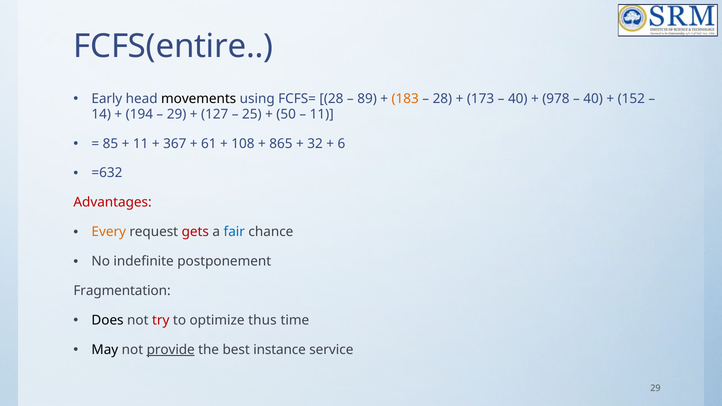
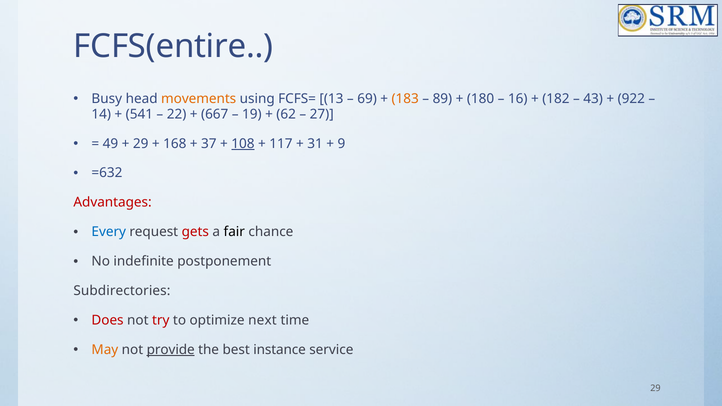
Early: Early -> Busy
movements colour: black -> orange
FCFS= 28: 28 -> 13
89: 89 -> 69
28 at (442, 99): 28 -> 89
173: 173 -> 180
40 at (518, 99): 40 -> 16
978: 978 -> 182
40 at (593, 99): 40 -> 43
152: 152 -> 922
194: 194 -> 541
29 at (177, 114): 29 -> 22
127: 127 -> 667
25: 25 -> 19
50: 50 -> 62
11 at (322, 114): 11 -> 27
85: 85 -> 49
11 at (141, 144): 11 -> 29
367: 367 -> 168
61: 61 -> 37
108 underline: none -> present
865: 865 -> 117
32: 32 -> 31
6: 6 -> 9
Every colour: orange -> blue
fair colour: blue -> black
Fragmentation: Fragmentation -> Subdirectories
Does colour: black -> red
thus: thus -> next
May colour: black -> orange
